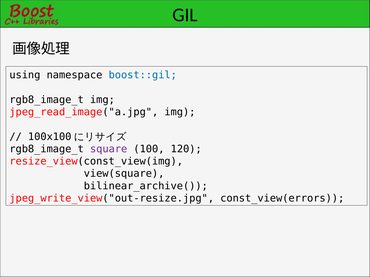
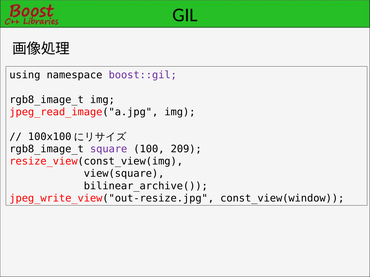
boost::gil colour: blue -> purple
120: 120 -> 209
const_view(errors: const_view(errors -> const_view(window
